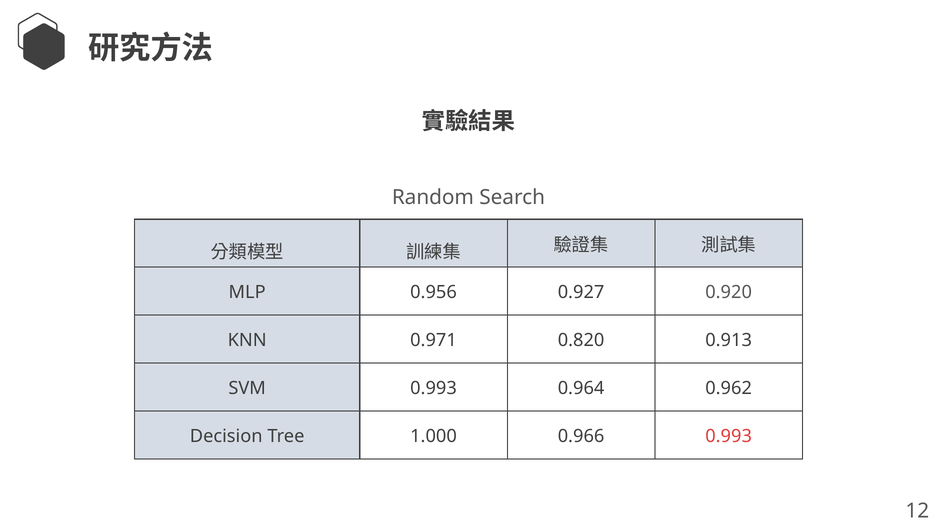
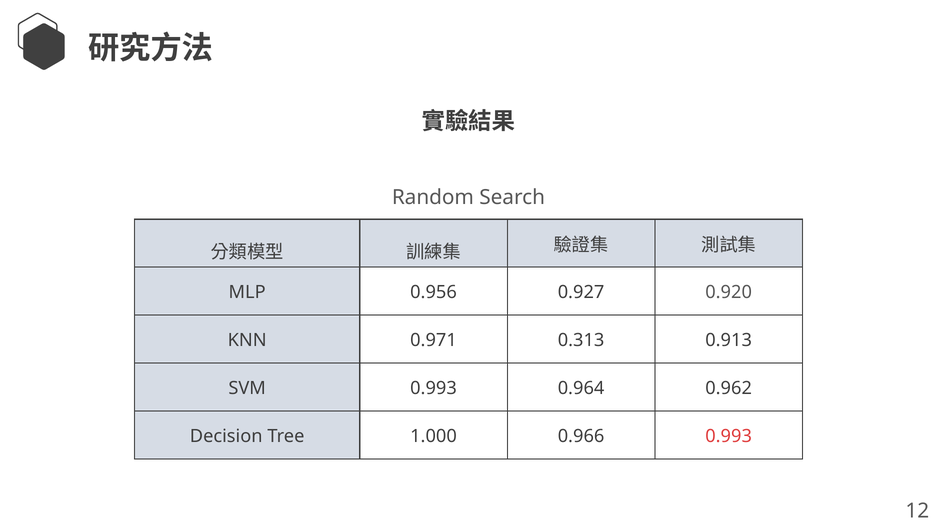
0.820: 0.820 -> 0.313
